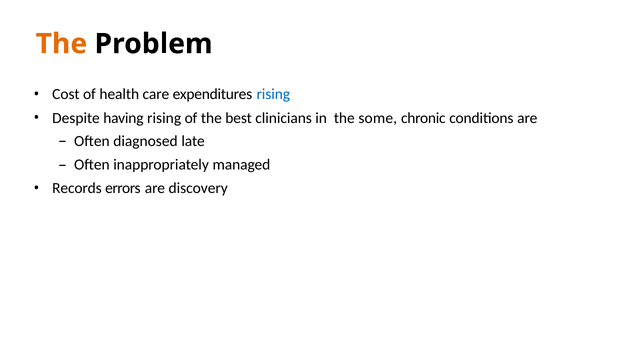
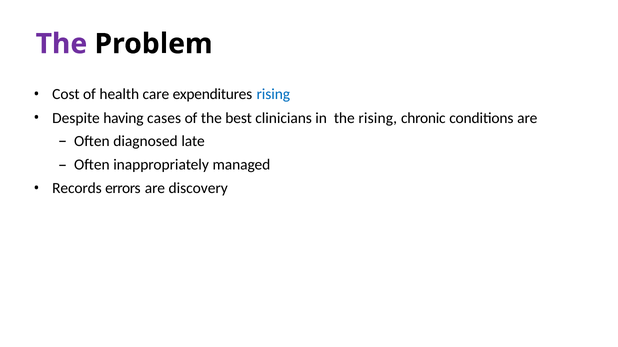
The at (61, 44) colour: orange -> purple
having rising: rising -> cases
the some: some -> rising
